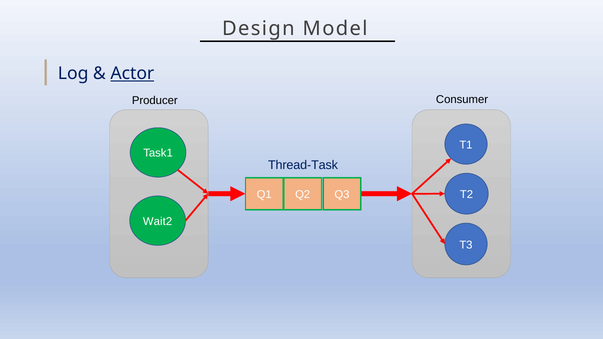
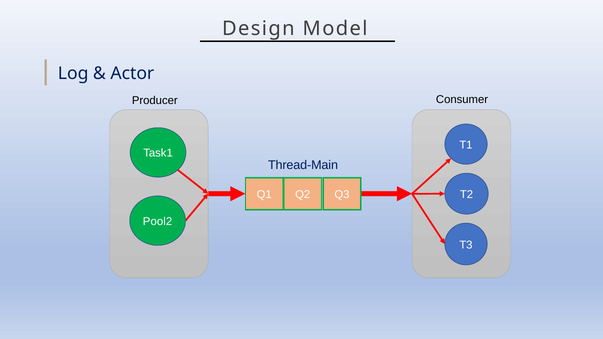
Actor underline: present -> none
Thread-Task: Thread-Task -> Thread-Main
Wait2: Wait2 -> Pool2
